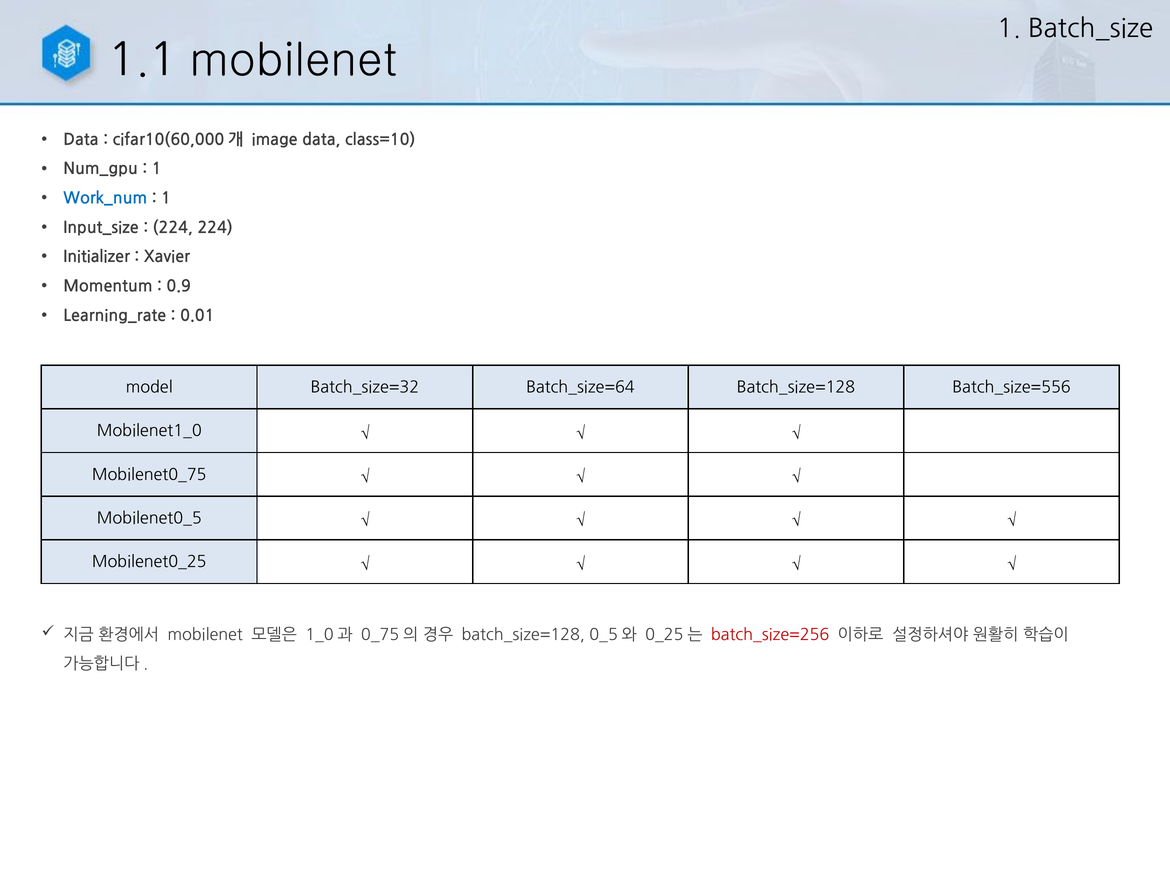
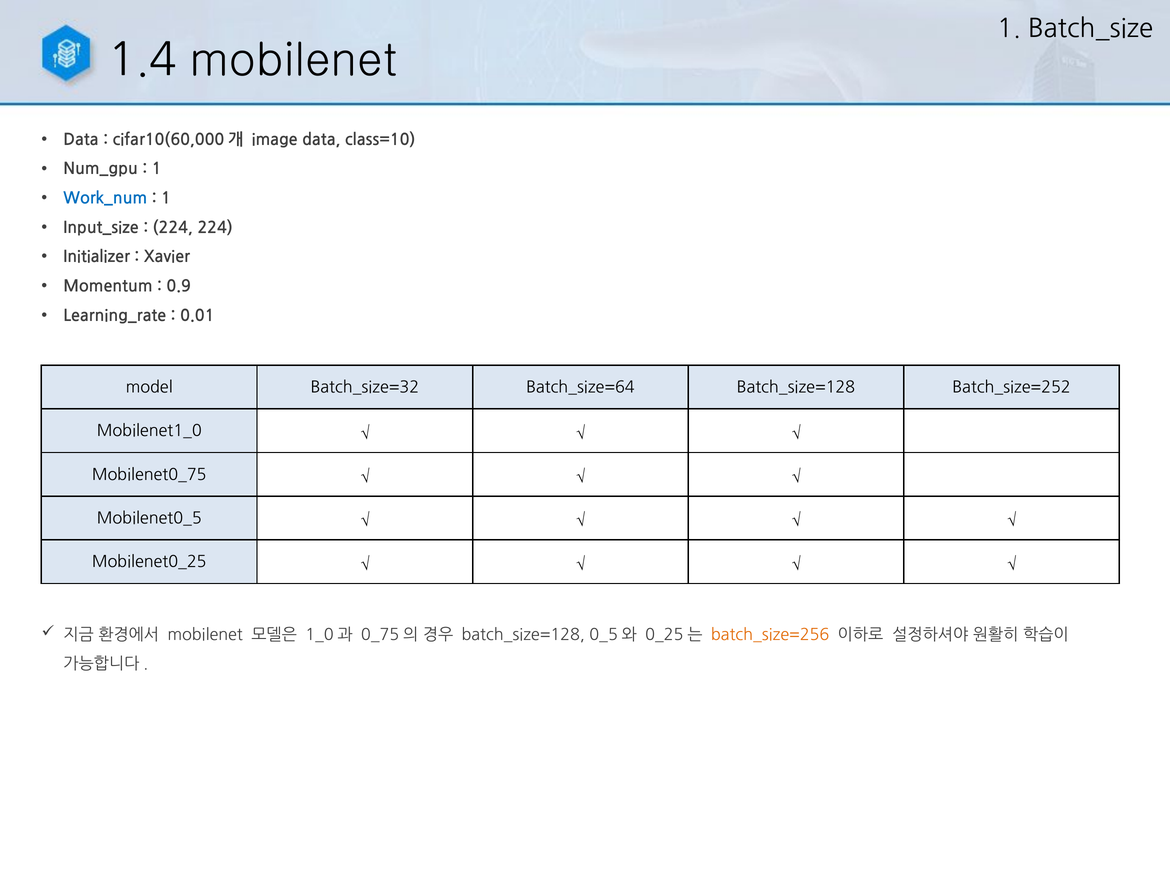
1.1: 1.1 -> 1.4
Batch_size=556: Batch_size=556 -> Batch_size=252
batch_size=256 colour: red -> orange
